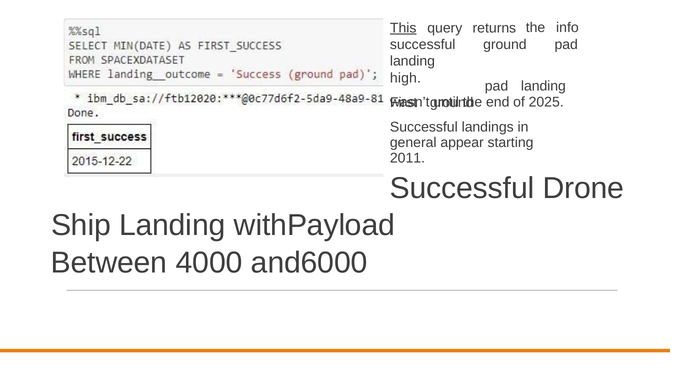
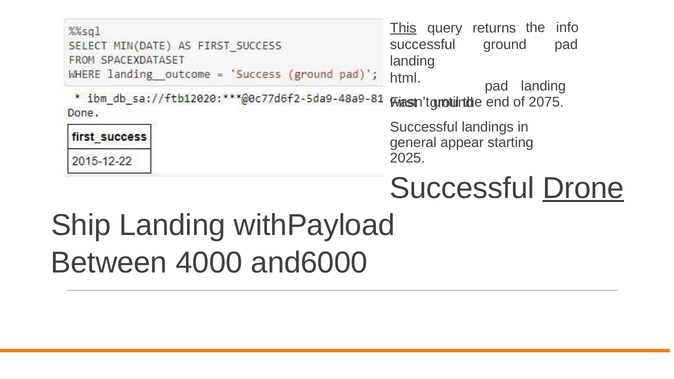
high: high -> html
2025: 2025 -> 2075
2011: 2011 -> 2025
Drone underline: none -> present
